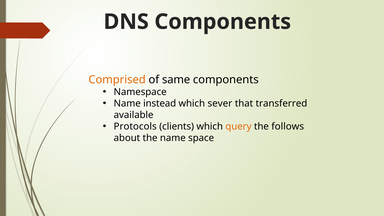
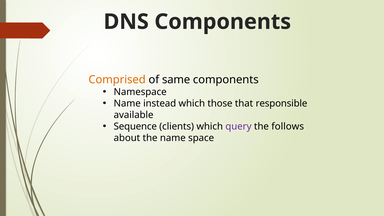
sever: sever -> those
transferred: transferred -> responsible
Protocols: Protocols -> Sequence
query colour: orange -> purple
